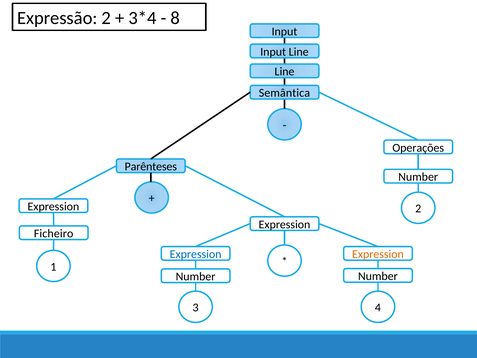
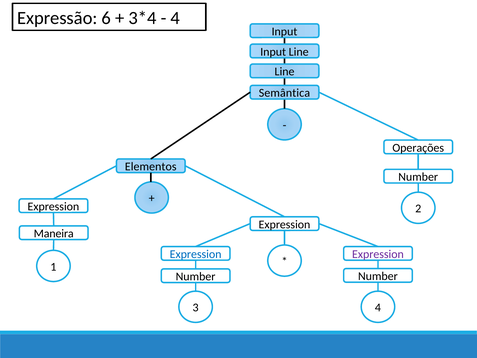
Expressão 2: 2 -> 6
8 at (175, 18): 8 -> 4
Parênteses: Parênteses -> Elementos
Ficheiro: Ficheiro -> Maneira
Expression at (378, 254) colour: orange -> purple
